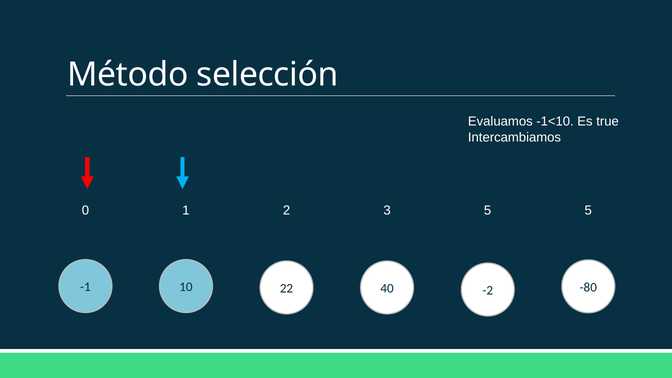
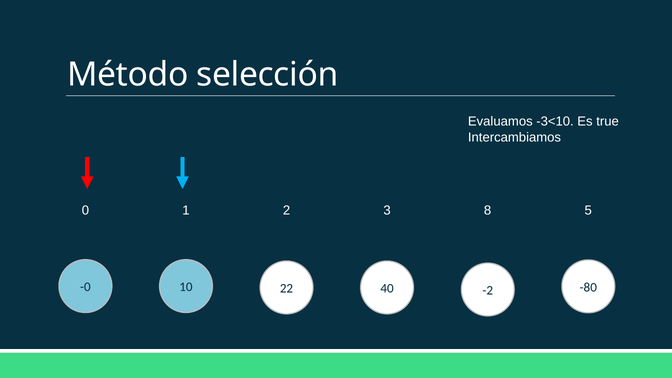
-1<10: -1<10 -> -3<10
3 5: 5 -> 8
-1: -1 -> -0
